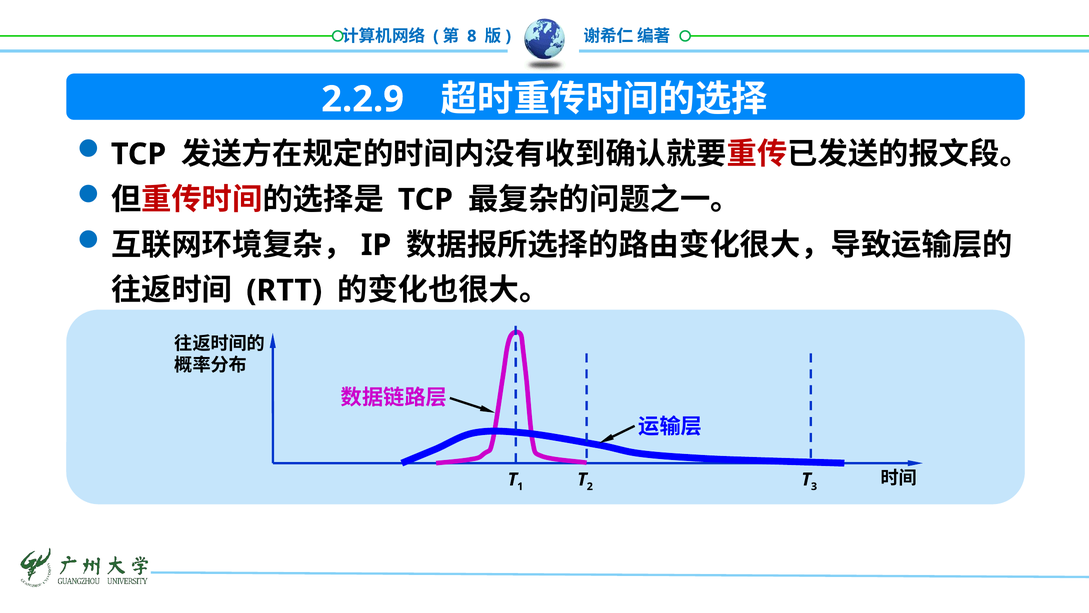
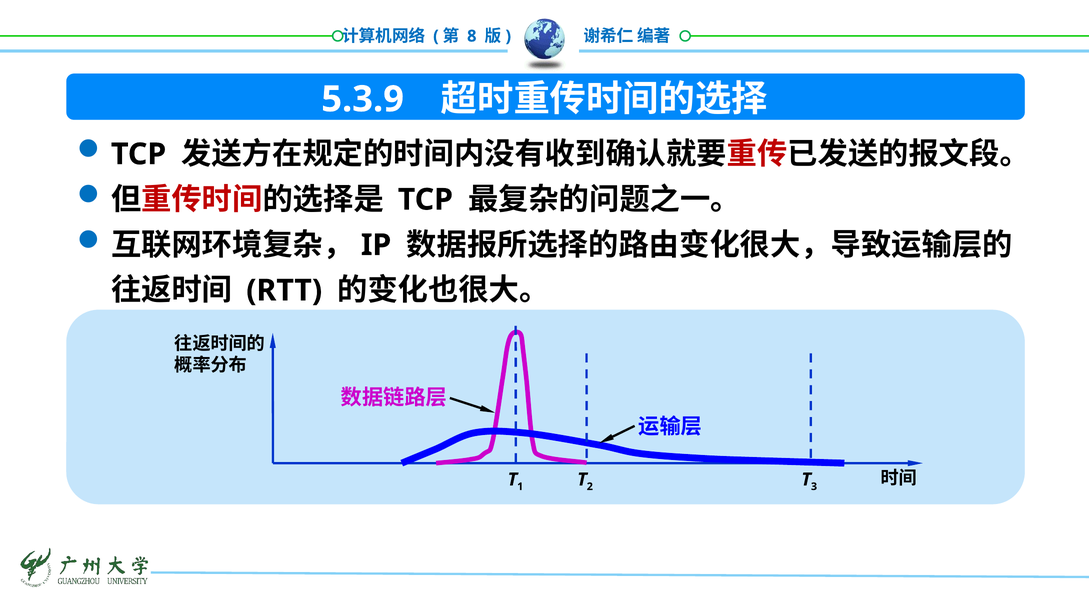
2.2.9: 2.2.9 -> 5.3.9
